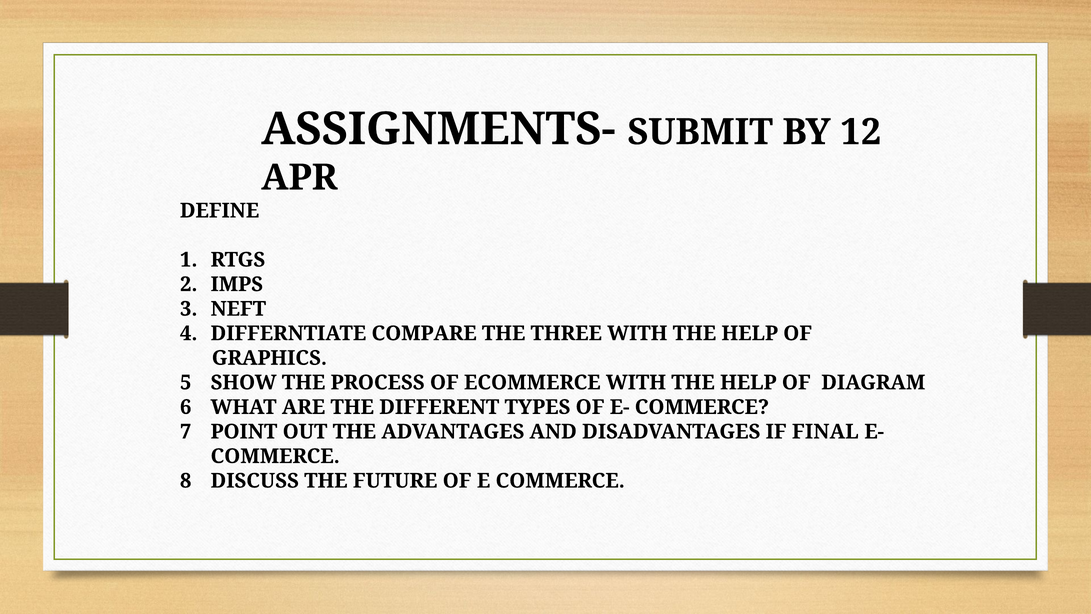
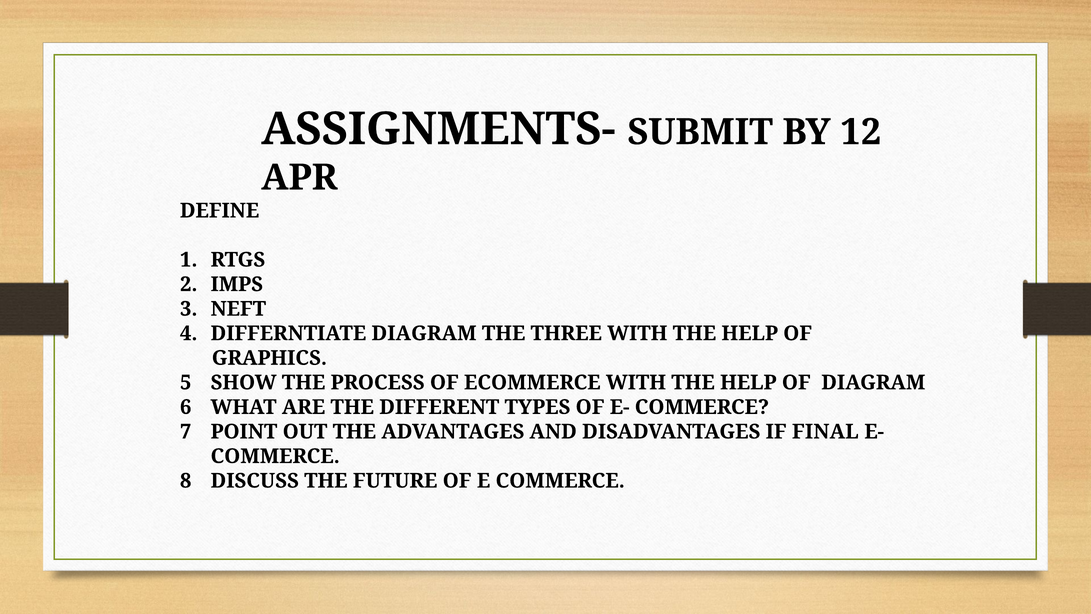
DIFFERNTIATE COMPARE: COMPARE -> DIAGRAM
